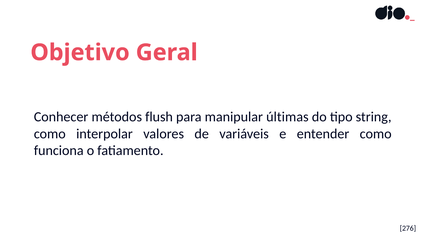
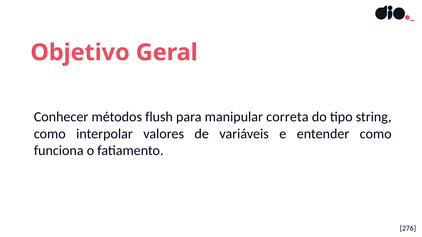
últimas: últimas -> correta
